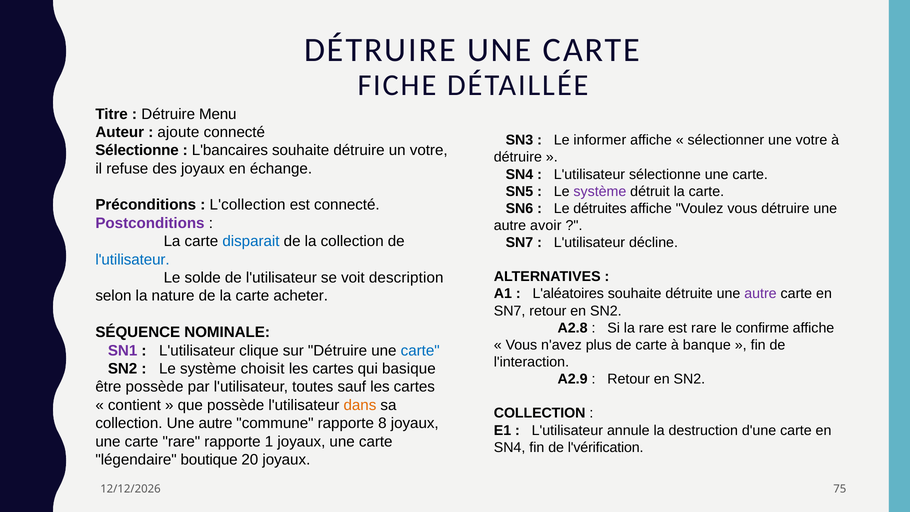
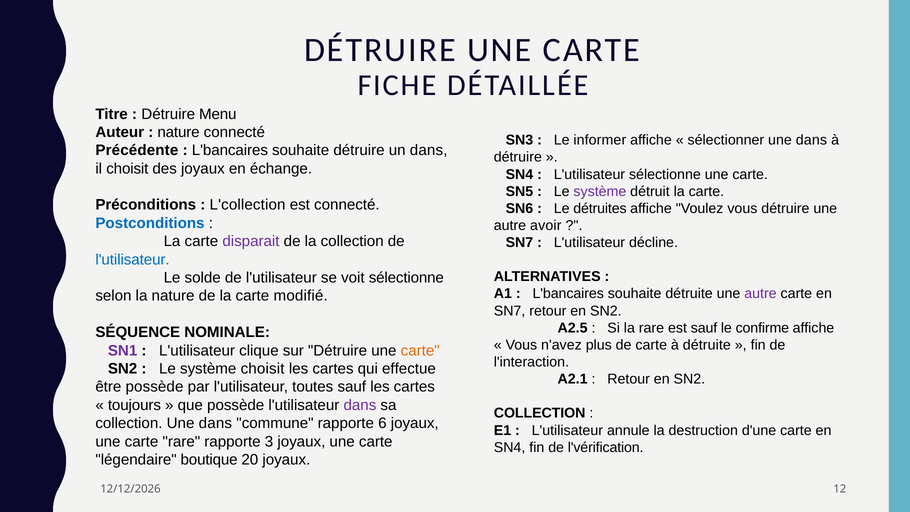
ajoute at (178, 132): ajoute -> nature
sélectionner une votre: votre -> dans
Sélectionne at (137, 150): Sélectionne -> Précédente
un votre: votre -> dans
il refuse: refuse -> choisit
Postconditions colour: purple -> blue
disparait colour: blue -> purple
voit description: description -> sélectionne
L'aléatoires at (568, 294): L'aléatoires -> L'bancaires
acheter: acheter -> modifié
A2.8: A2.8 -> A2.5
est rare: rare -> sauf
à banque: banque -> détruite
carte at (420, 350) colour: blue -> orange
basique: basique -> effectue
A2.9: A2.9 -> A2.1
contient: contient -> toujours
dans at (360, 405) colour: orange -> purple
collection Une autre: autre -> dans
8: 8 -> 6
1: 1 -> 3
75: 75 -> 12
